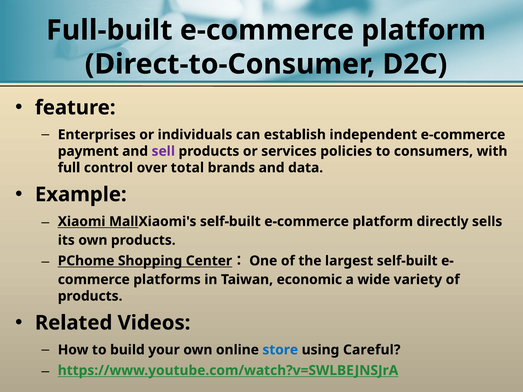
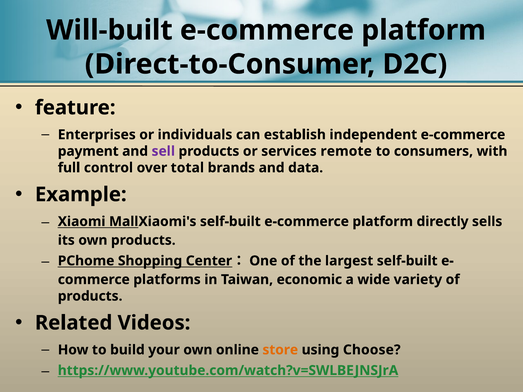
Full-built: Full-built -> Will-built
policies: policies -> remote
store colour: blue -> orange
Careful: Careful -> Choose
